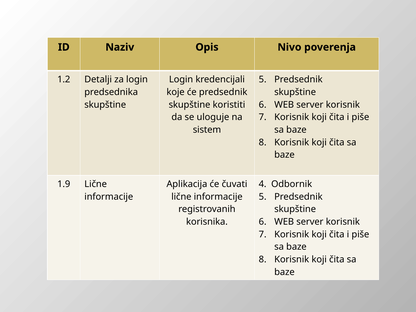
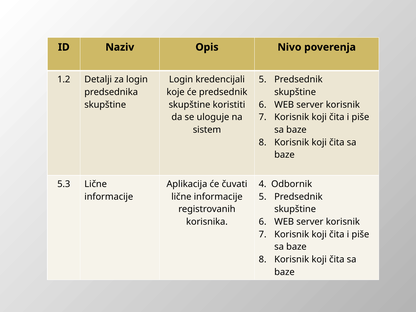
1.9: 1.9 -> 5.3
